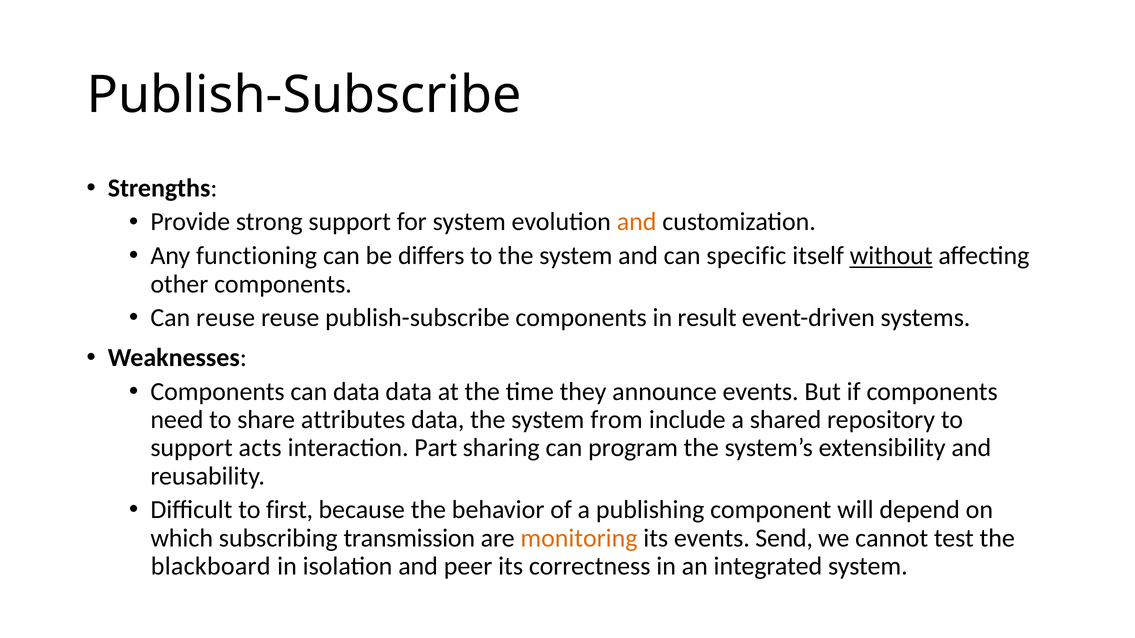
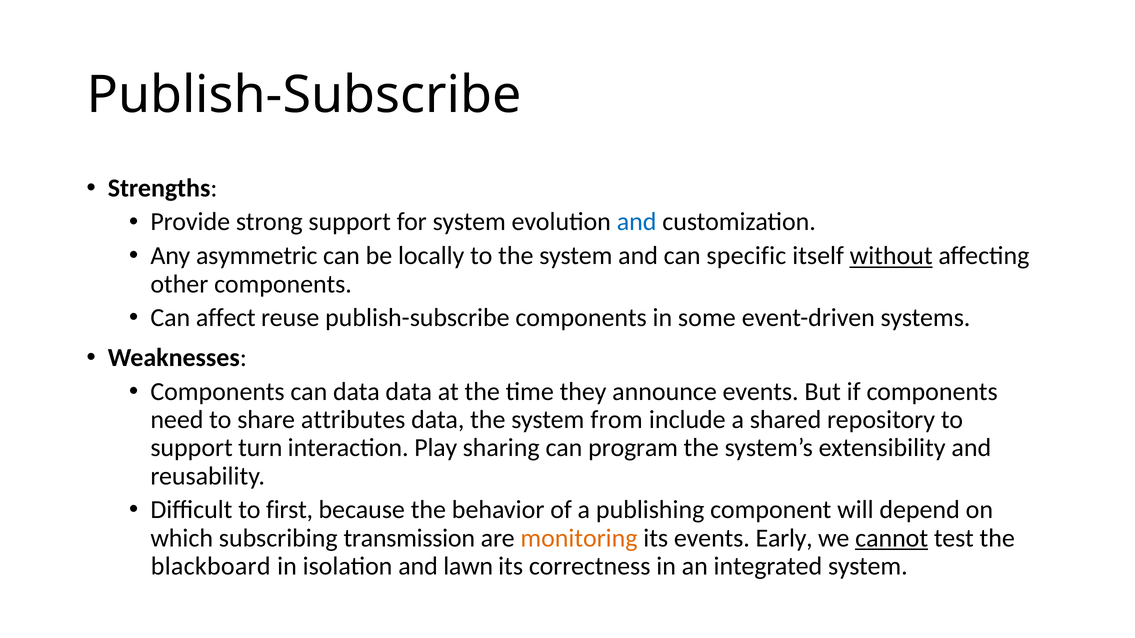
and at (637, 222) colour: orange -> blue
functioning: functioning -> asymmetric
differs: differs -> locally
Can reuse: reuse -> affect
result: result -> some
acts: acts -> turn
Part: Part -> Play
Send: Send -> Early
cannot underline: none -> present
peer: peer -> lawn
